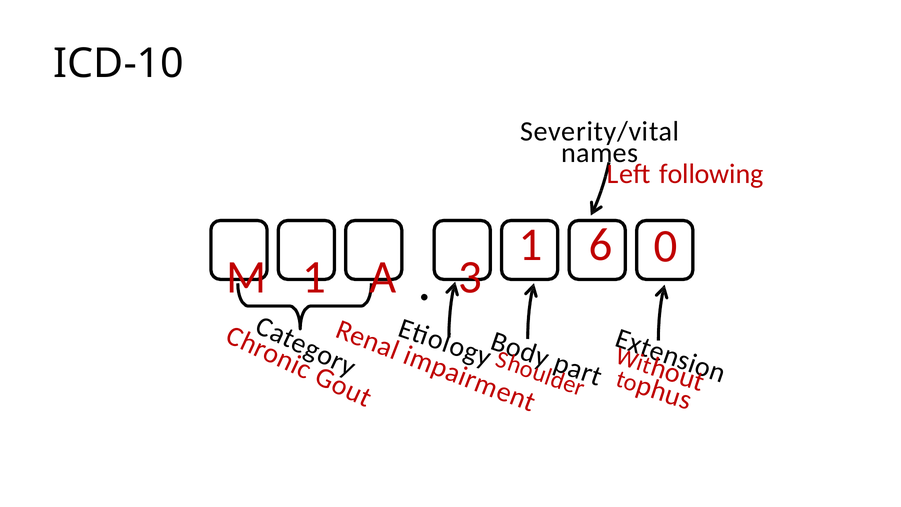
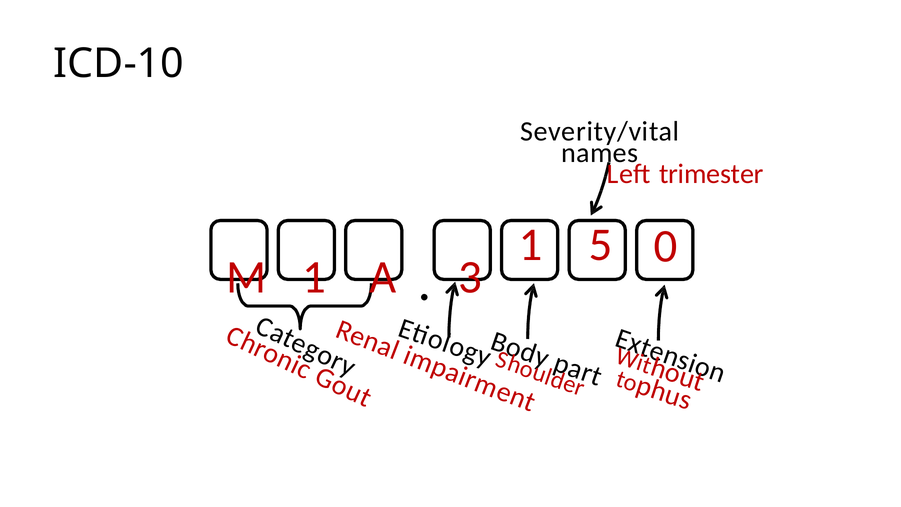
following: following -> trimester
6: 6 -> 5
